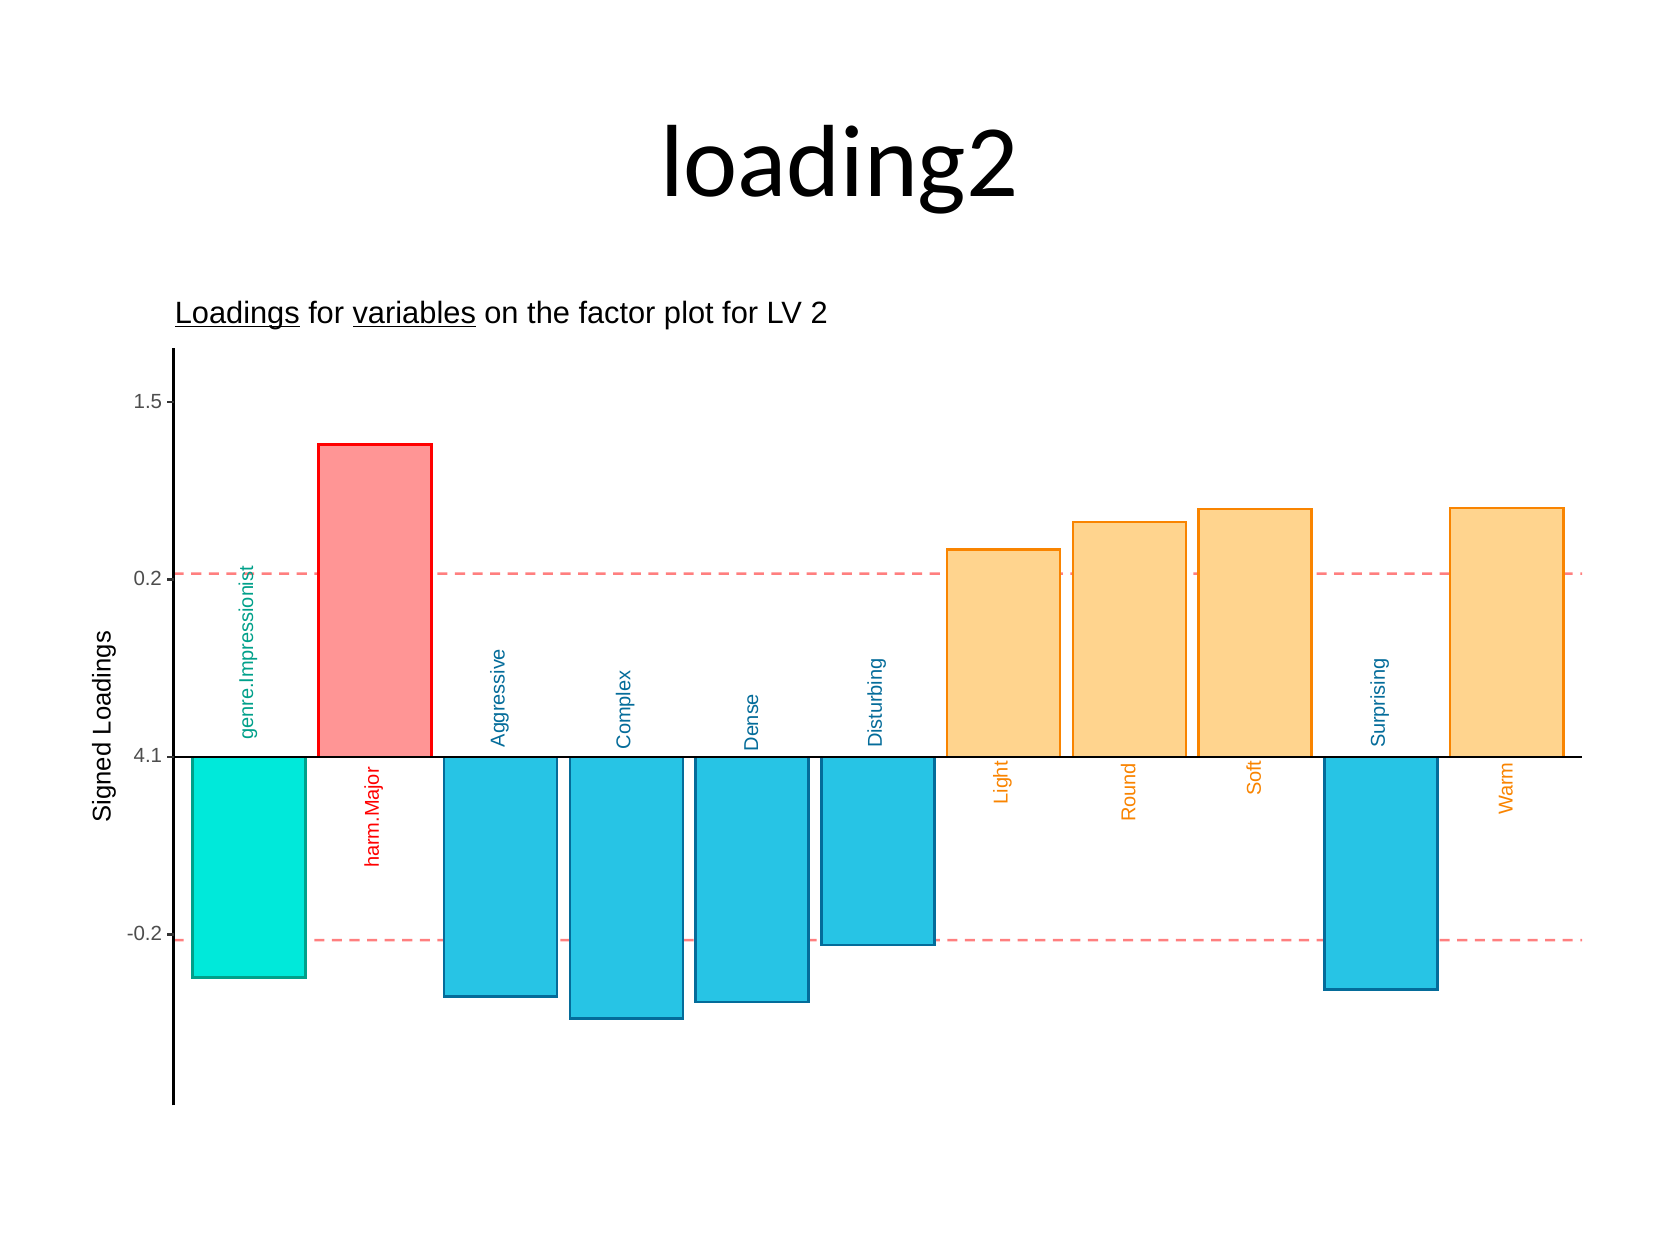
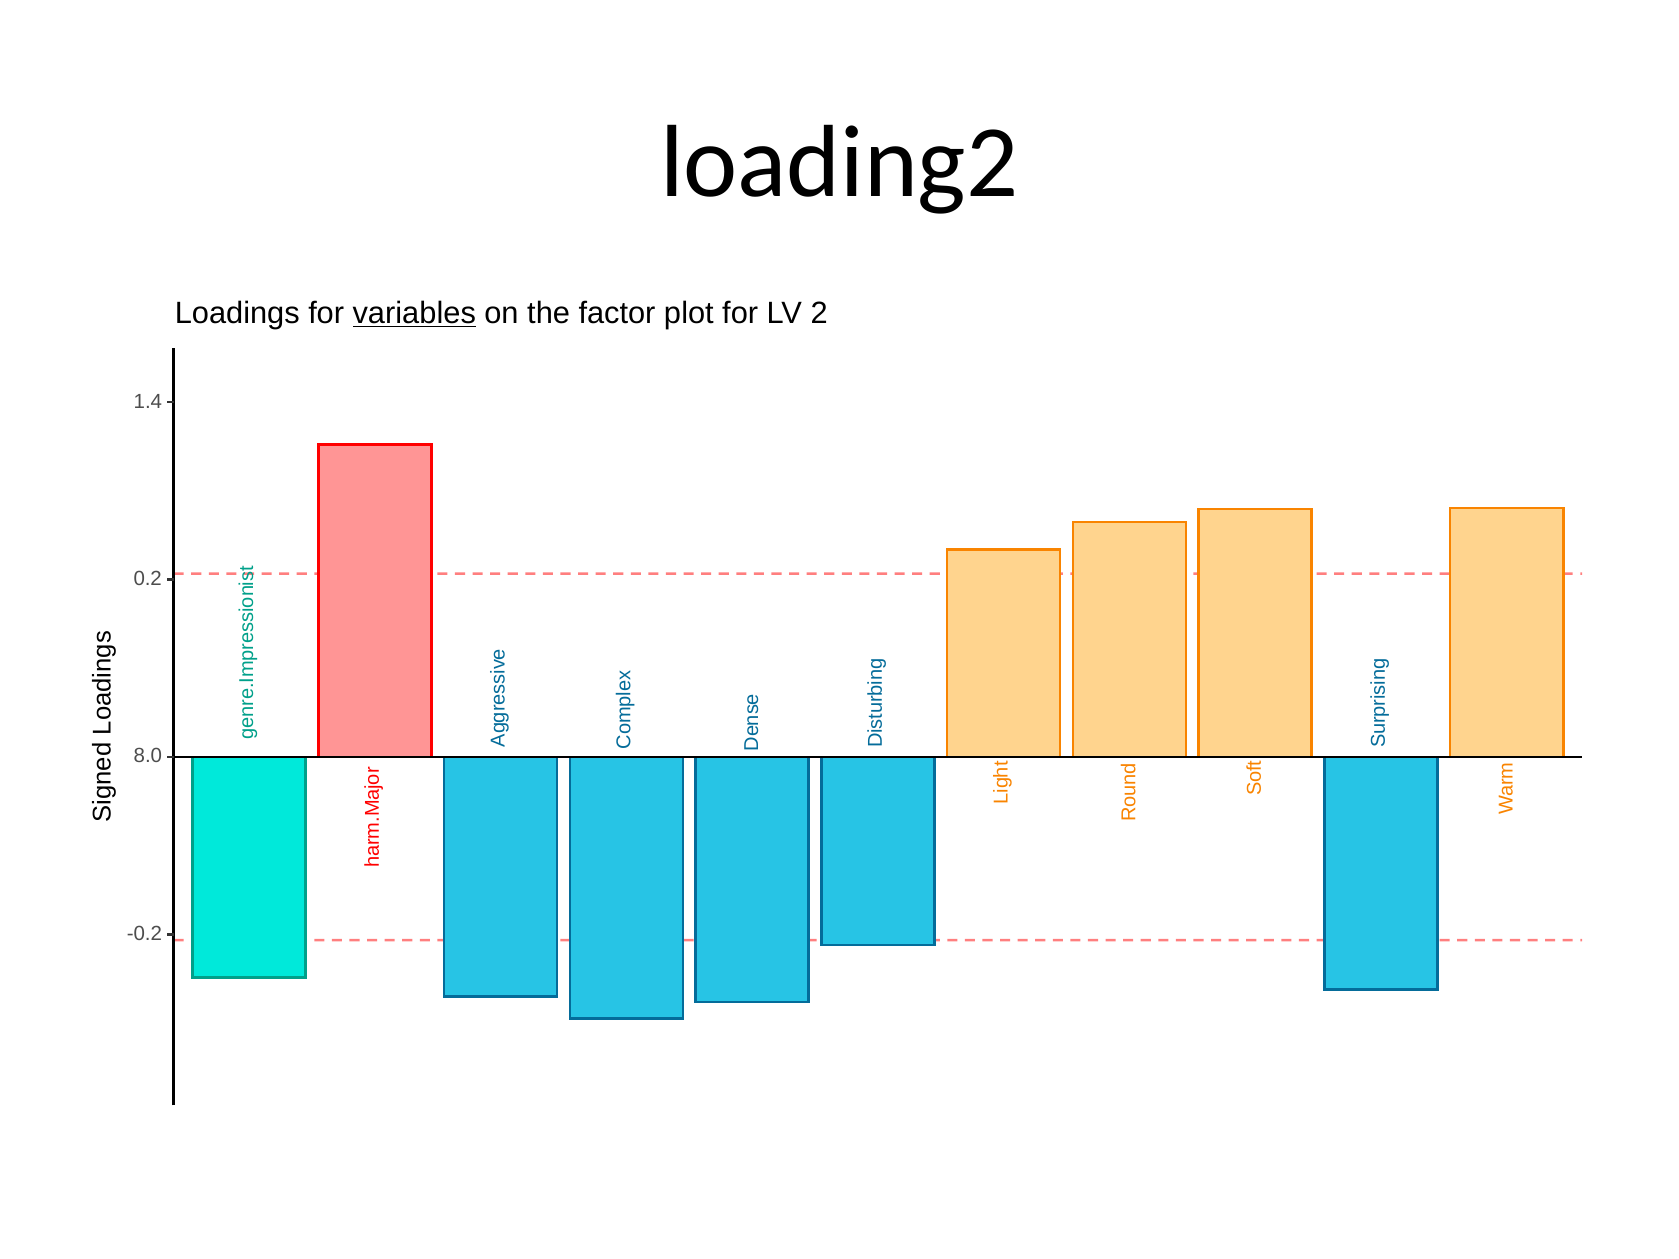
Loadings underline: present -> none
1.5: 1.5 -> 1.4
4.1: 4.1 -> 8.0
